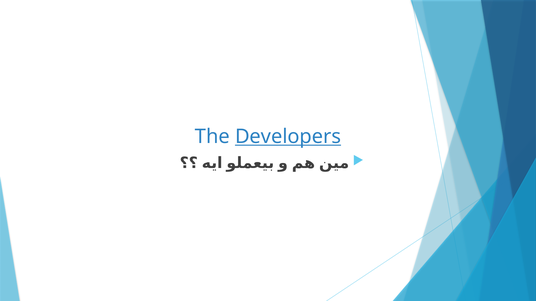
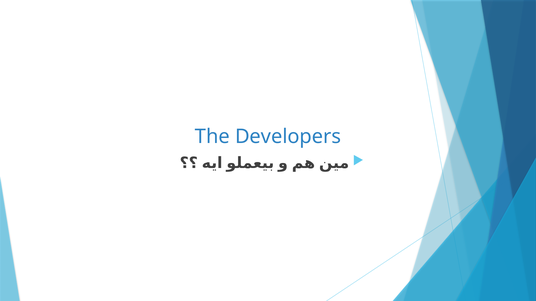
Developers underline: present -> none
